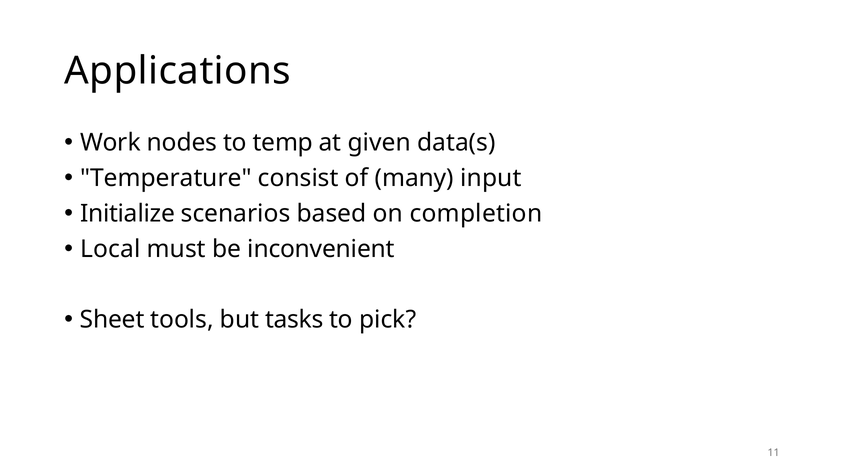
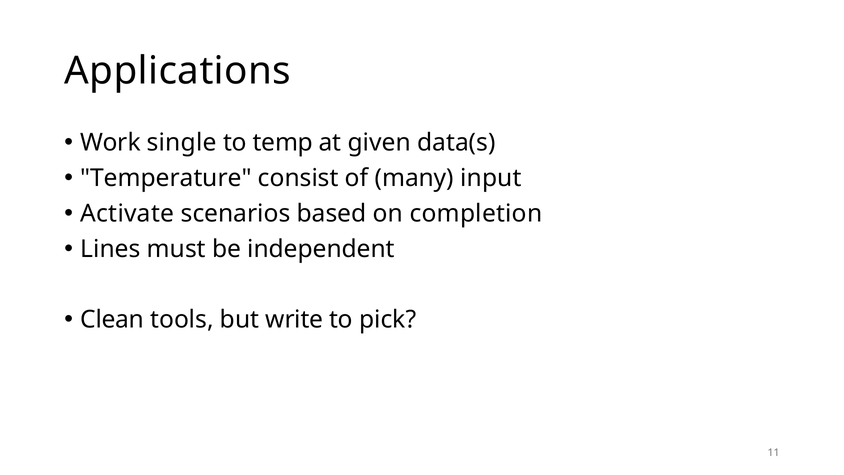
nodes: nodes -> single
Initialize: Initialize -> Activate
Local: Local -> Lines
inconvenient: inconvenient -> independent
Sheet: Sheet -> Clean
tasks: tasks -> write
